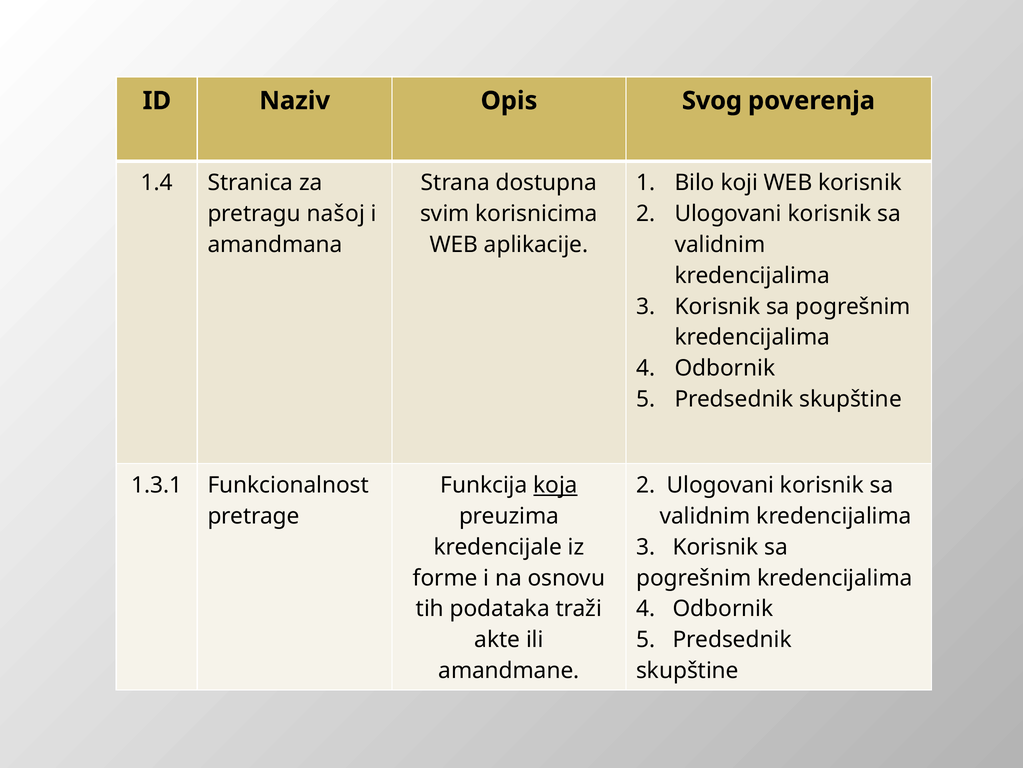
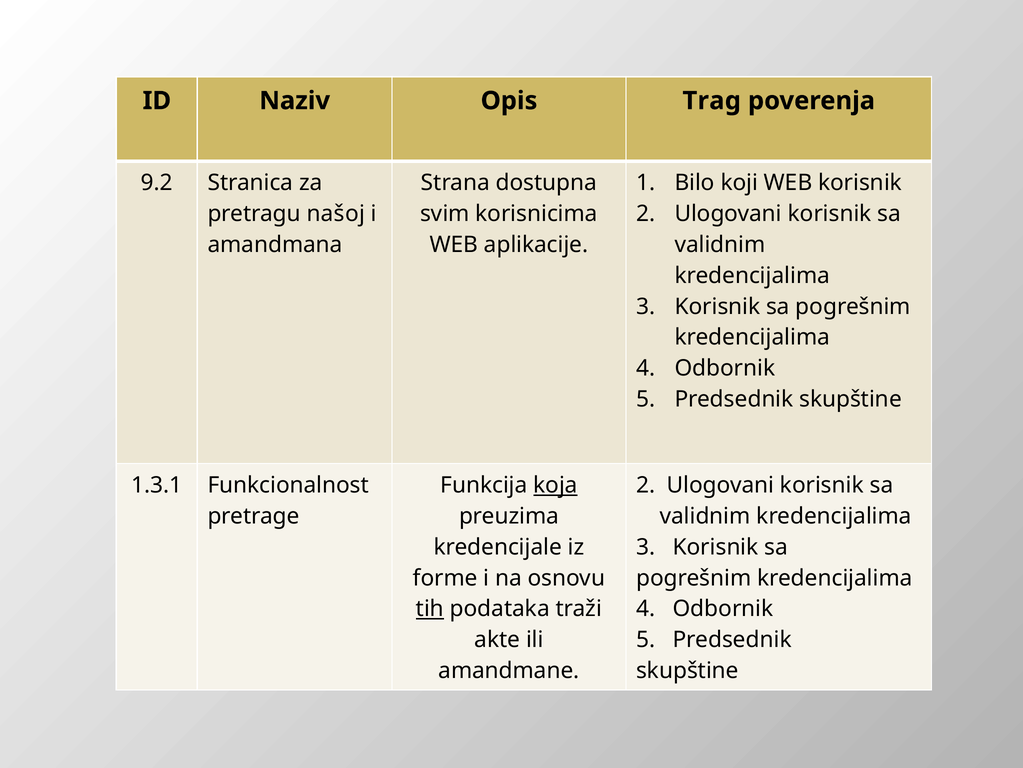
Svog: Svog -> Trag
1.4: 1.4 -> 9.2
tih underline: none -> present
